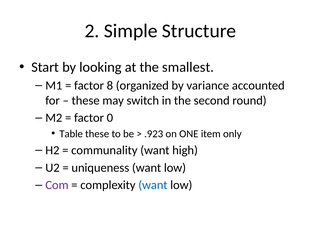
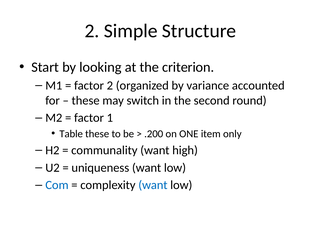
smallest: smallest -> criterion
factor 8: 8 -> 2
0: 0 -> 1
.923: .923 -> .200
Com colour: purple -> blue
